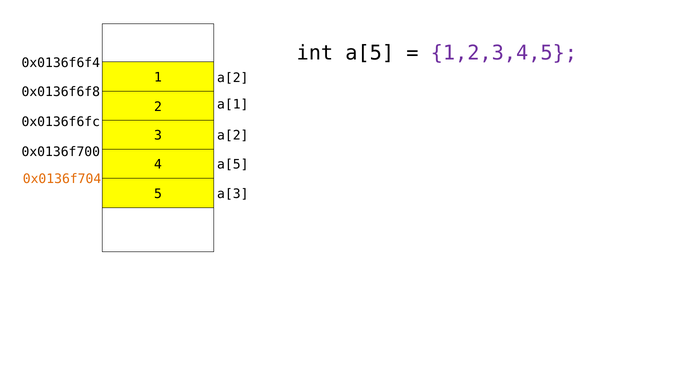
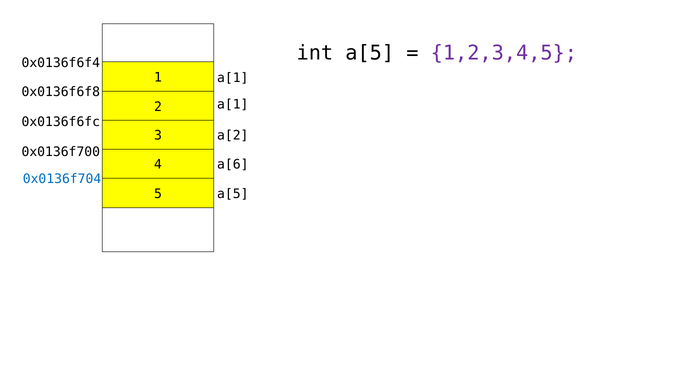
1 a[2: a[2 -> a[1
4 a[5: a[5 -> a[6
0x0136f704 colour: orange -> blue
5 a[3: a[3 -> a[5
